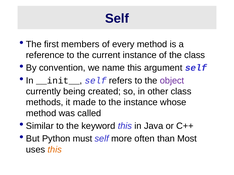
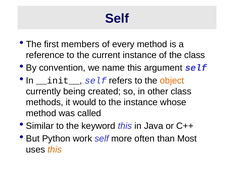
object colour: purple -> orange
made: made -> would
must: must -> work
